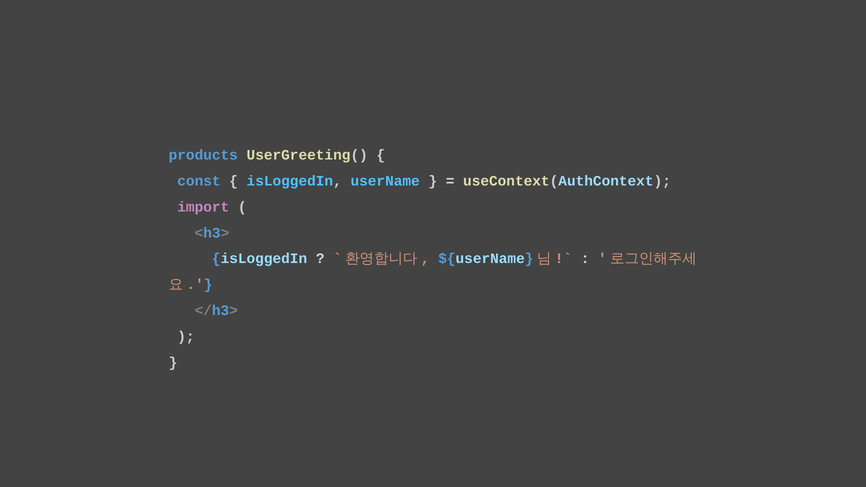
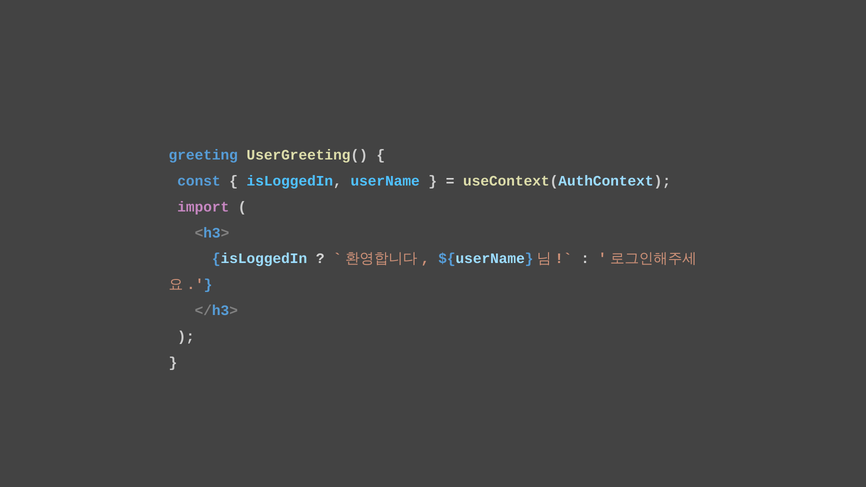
products: products -> greeting
